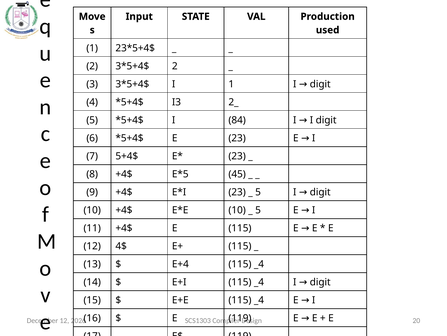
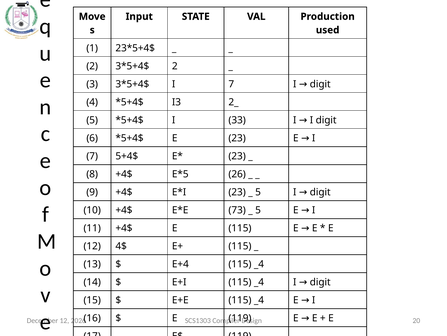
I 1: 1 -> 7
84: 84 -> 33
45: 45 -> 26
10 at (237, 210): 10 -> 73
